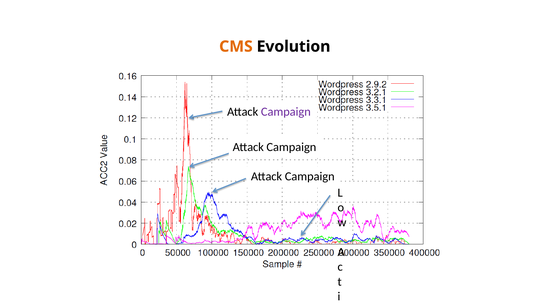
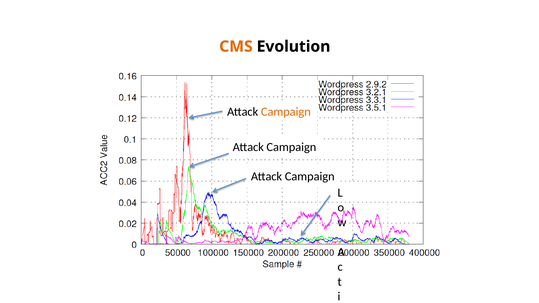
Campaign at (286, 112) colour: purple -> orange
